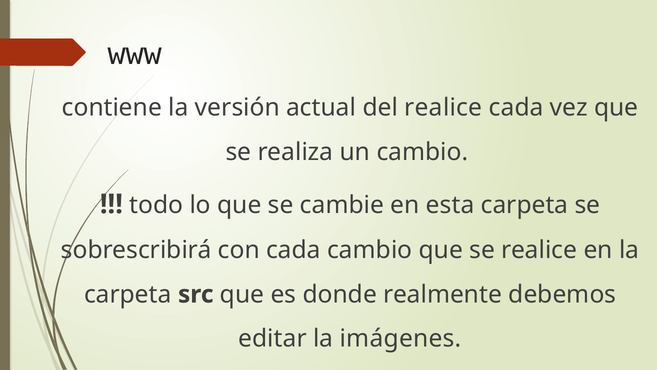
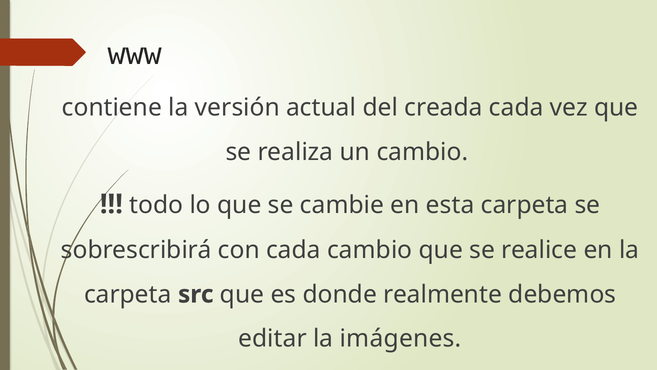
del realice: realice -> creada
